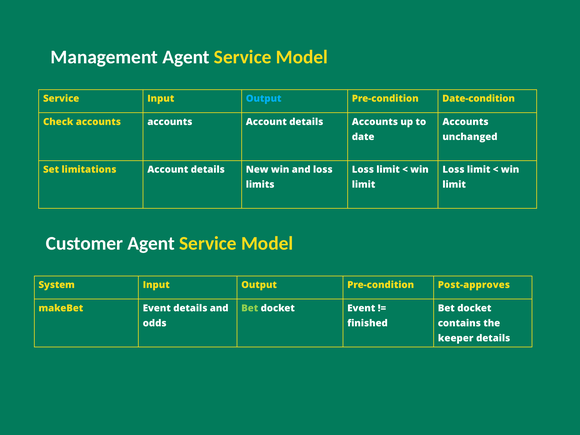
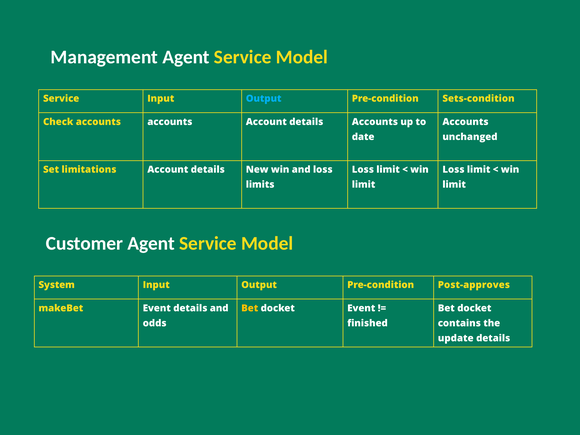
Date-condition: Date-condition -> Sets-condition
Bet at (250, 308) colour: light green -> yellow
keeper: keeper -> update
